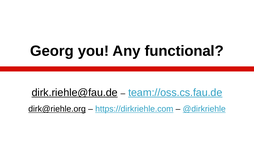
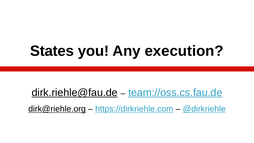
Georg: Georg -> States
functional: functional -> execution
